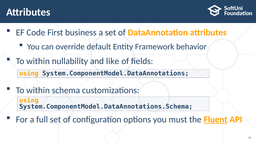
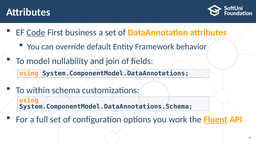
Code underline: none -> present
within at (38, 61): within -> model
like: like -> join
must: must -> work
